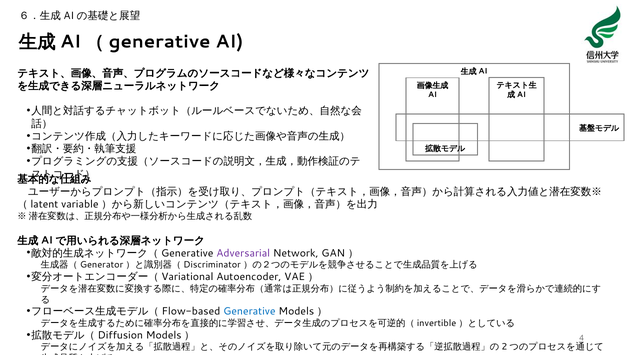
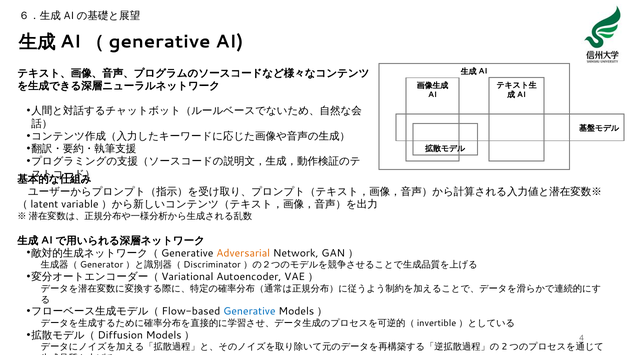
Adversarial colour: purple -> orange
